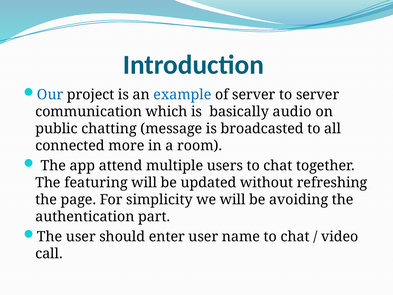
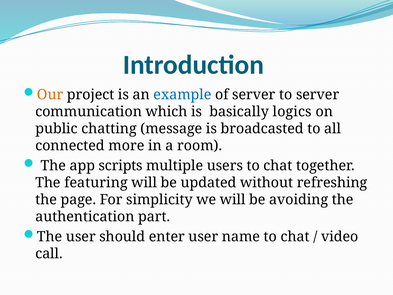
Our colour: blue -> orange
audio: audio -> logics
attend: attend -> scripts
